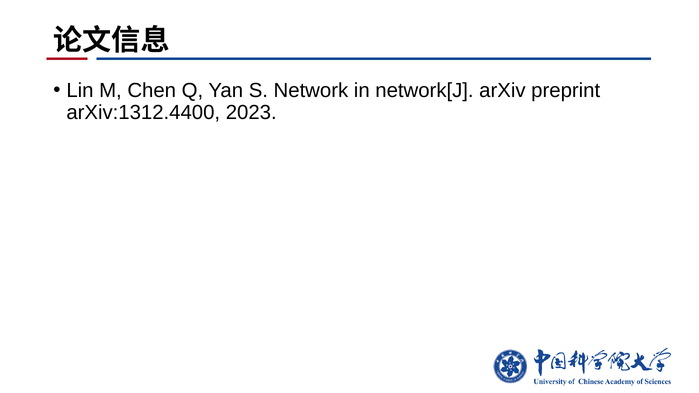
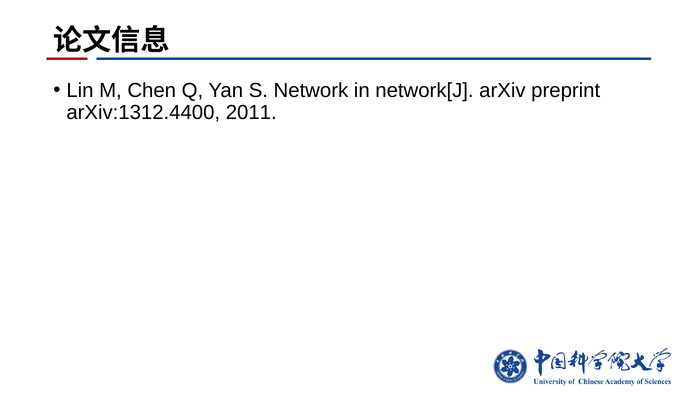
2023: 2023 -> 2011
